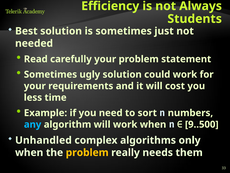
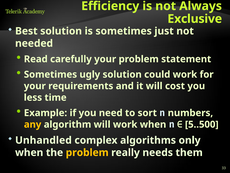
Students: Students -> Exclusive
any colour: light blue -> yellow
9..500: 9..500 -> 5..500
